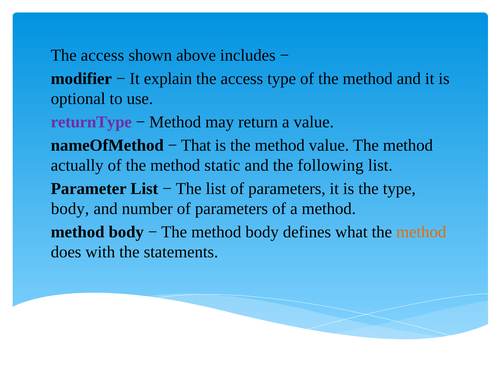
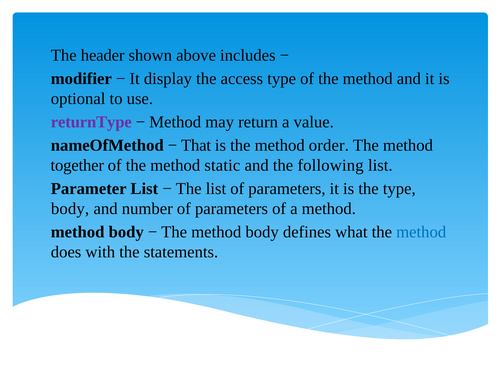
access at (102, 55): access -> header
explain: explain -> display
method value: value -> order
actually: actually -> together
method at (421, 232) colour: orange -> blue
